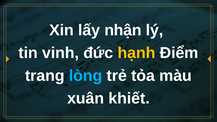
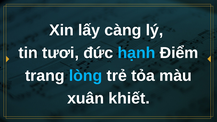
nhận: nhận -> càng
vinh: vinh -> tươi
hạnh colour: yellow -> light blue
